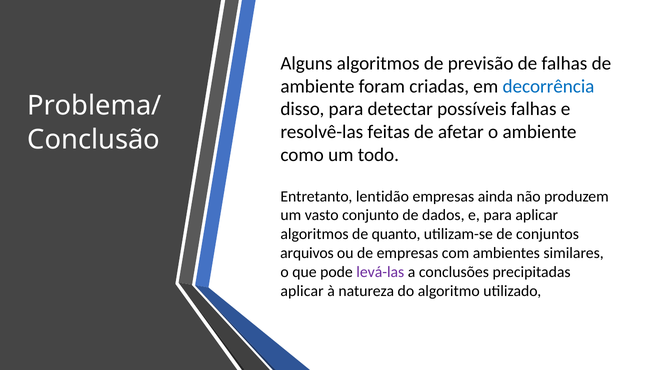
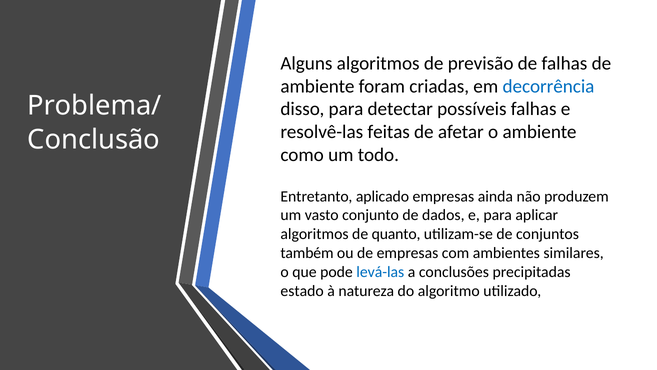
lentidão: lentidão -> aplicado
arquivos: arquivos -> também
levá-las colour: purple -> blue
aplicar at (302, 291): aplicar -> estado
